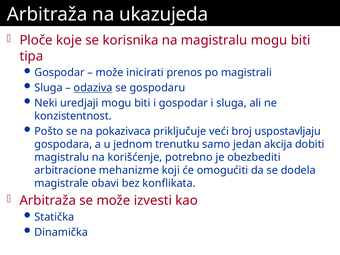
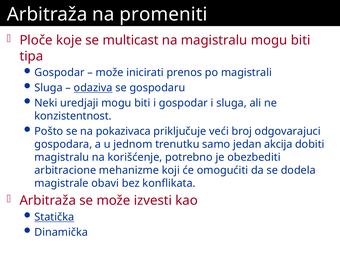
ukazujeda: ukazujeda -> promeniti
korisnika: korisnika -> multicast
uspostavljaju: uspostavljaju -> odgovarajuci
Statička underline: none -> present
